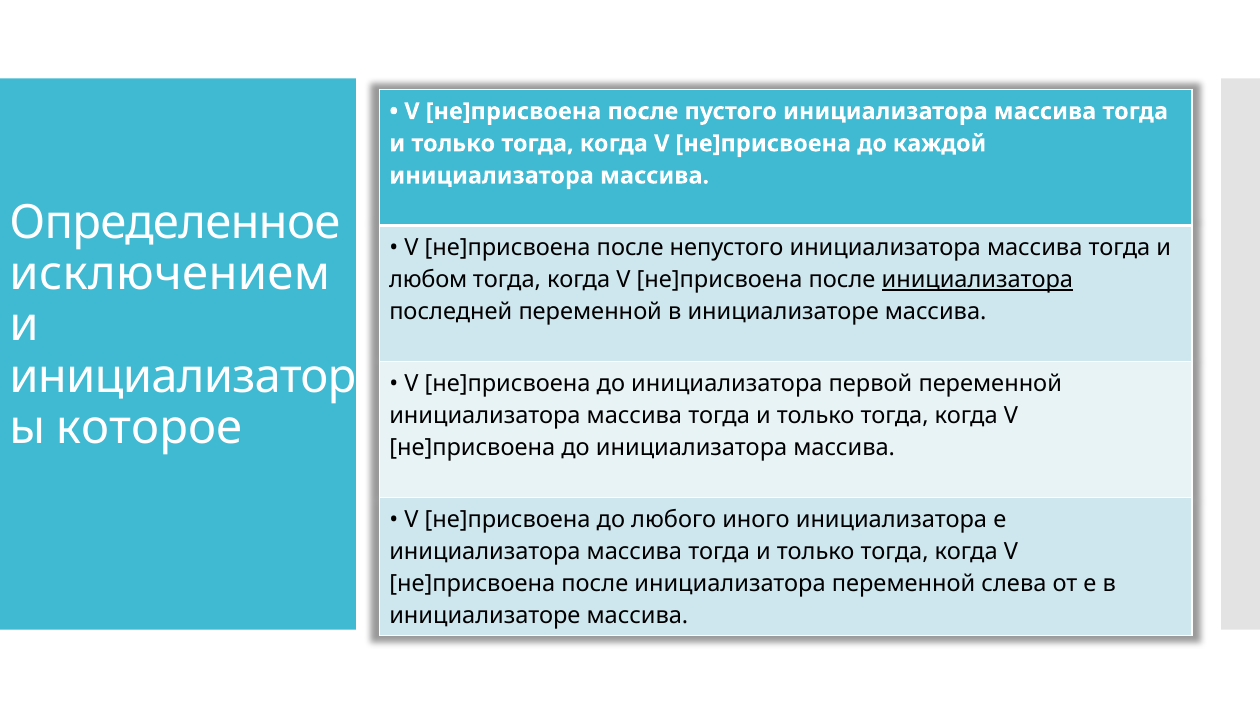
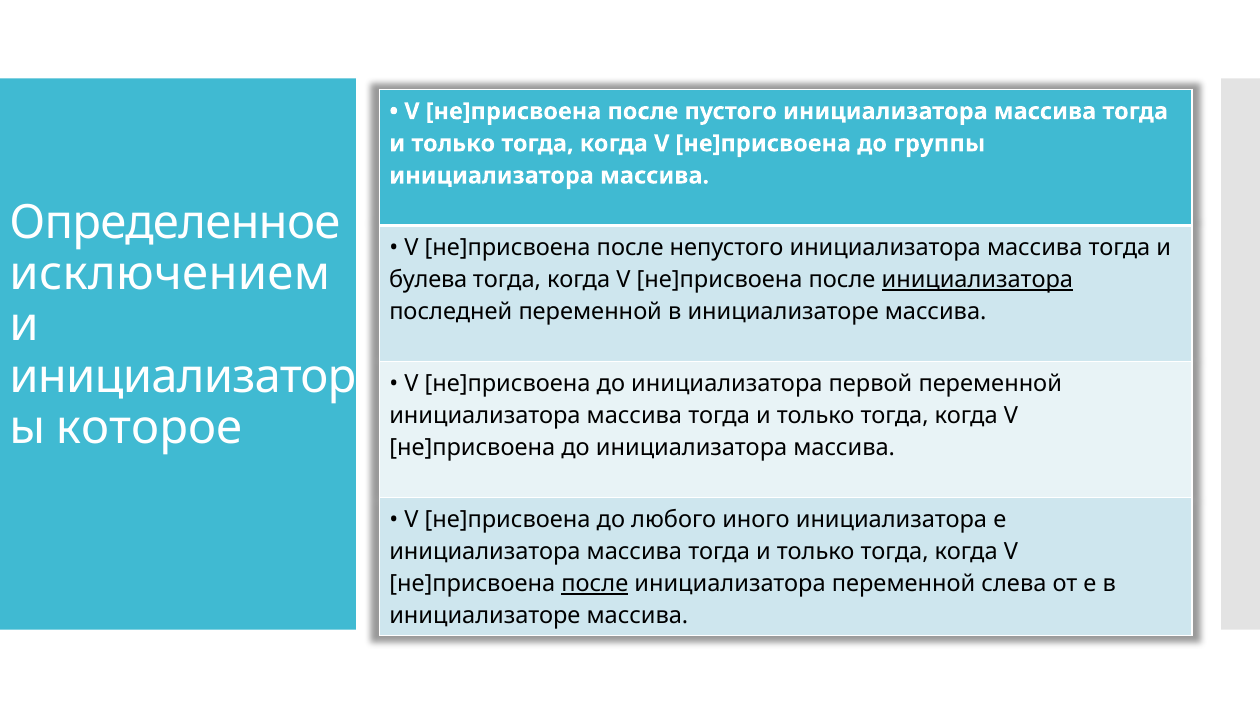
каждой: каждой -> группы
любом: любом -> булева
после at (595, 584) underline: none -> present
